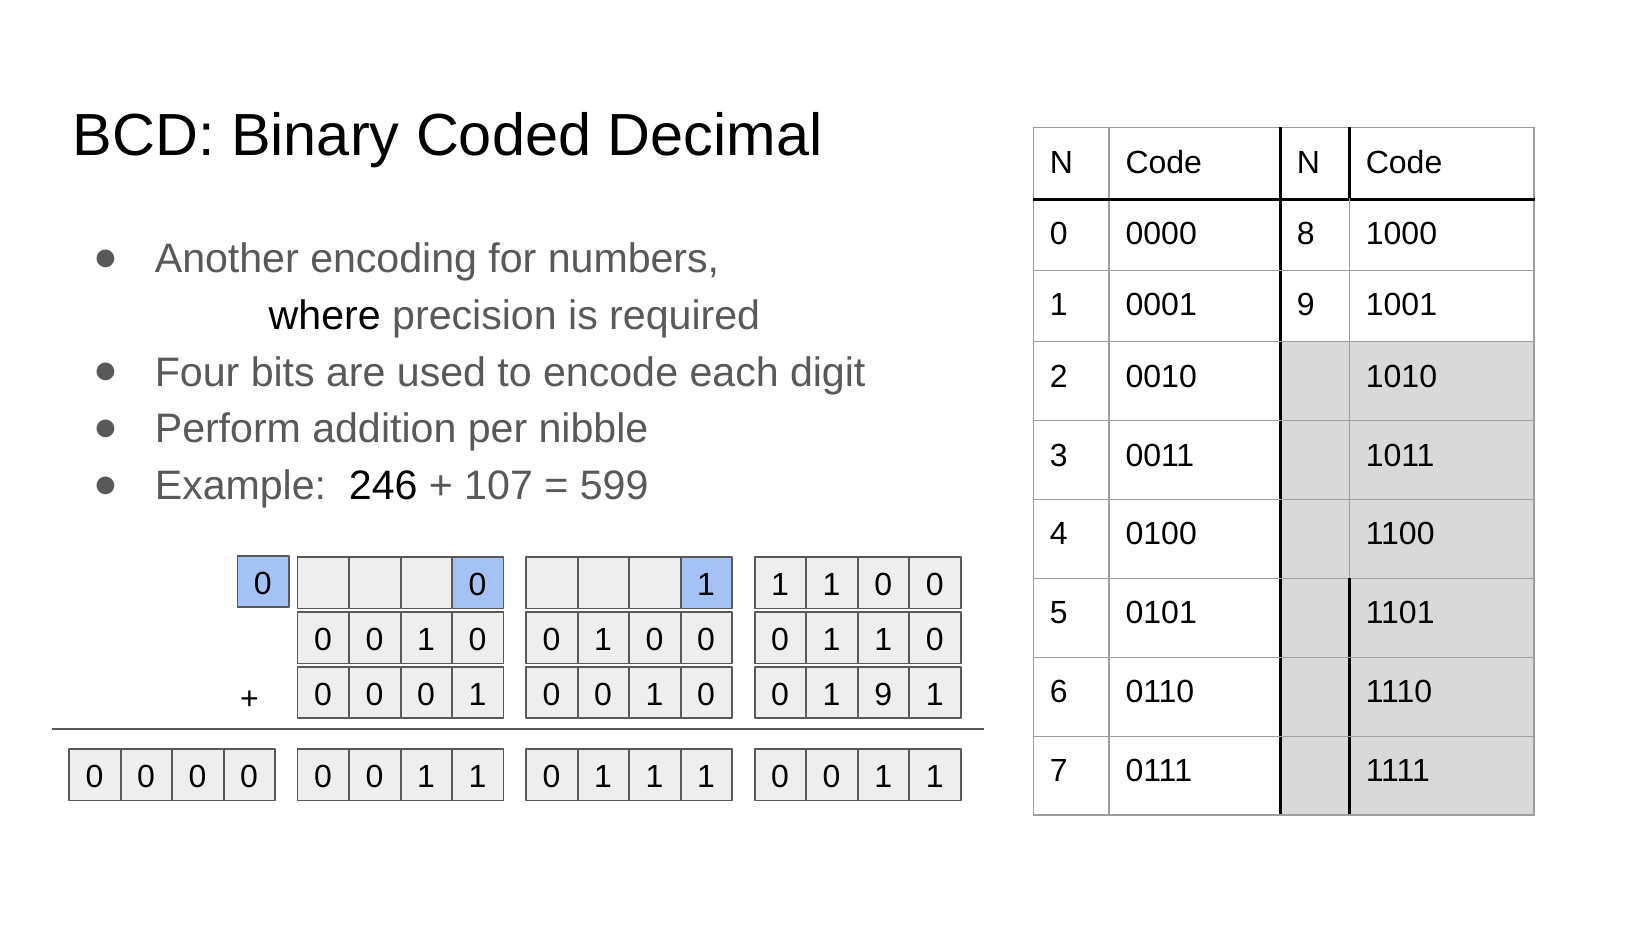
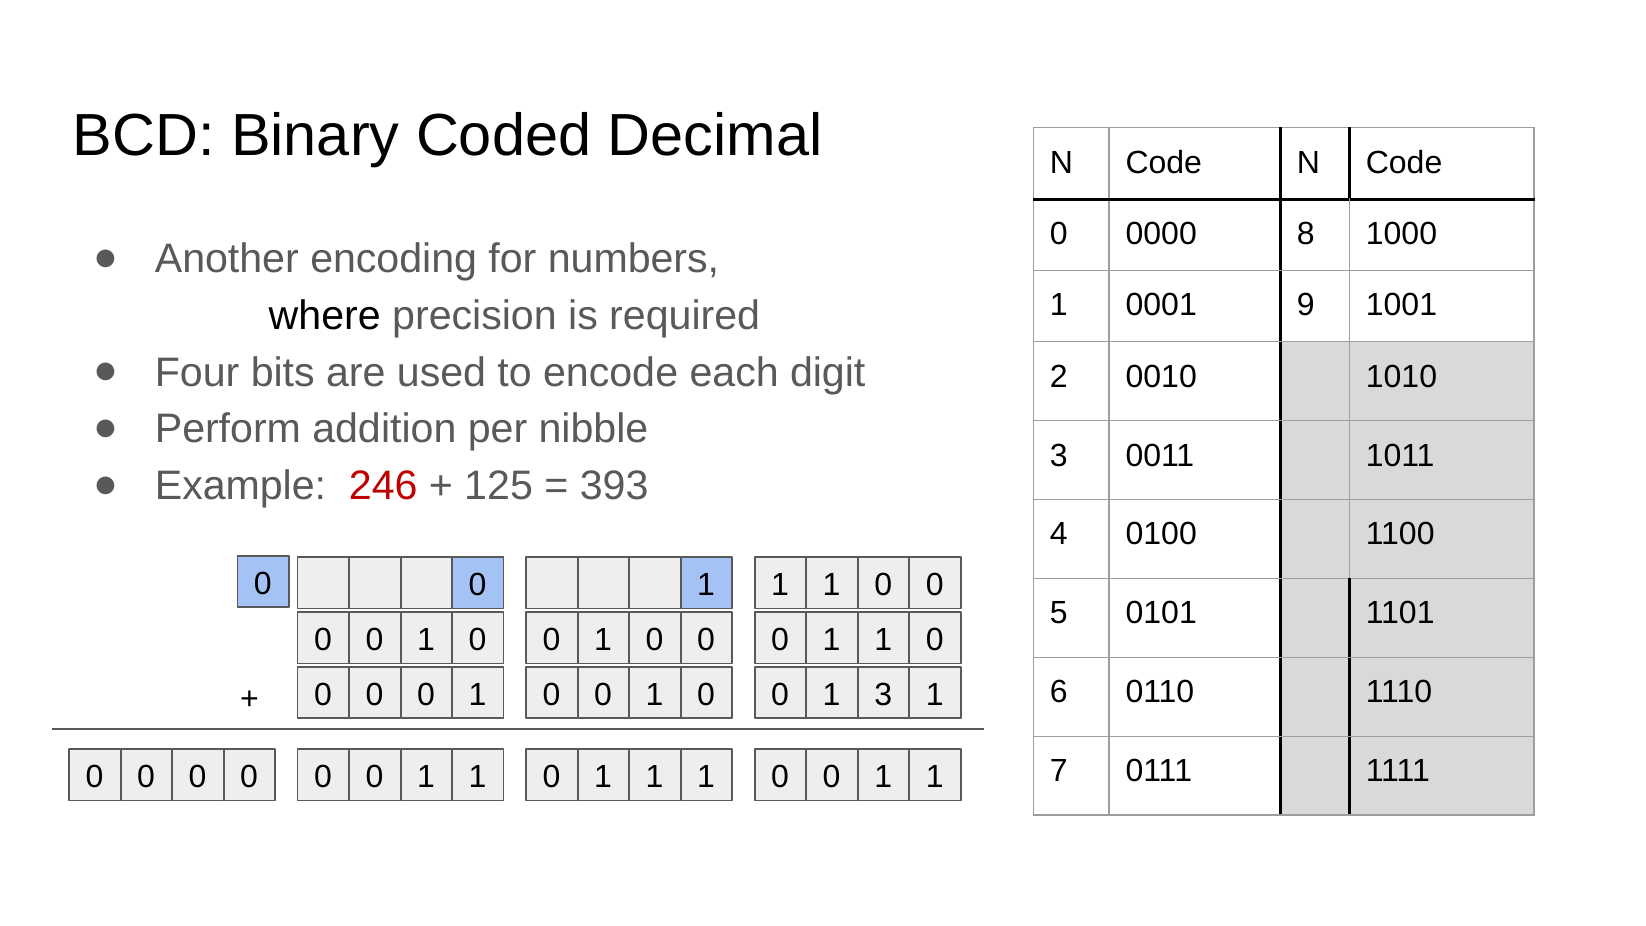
246 colour: black -> red
107: 107 -> 125
599: 599 -> 393
1 9: 9 -> 3
